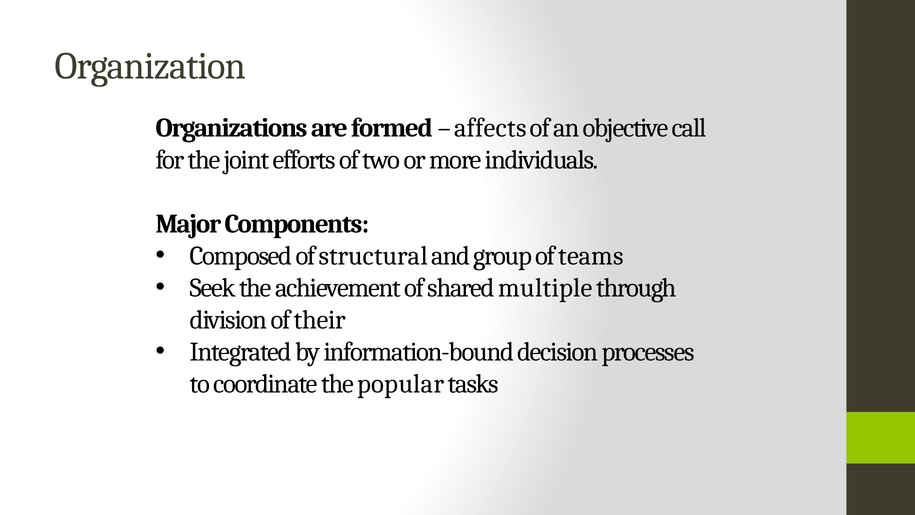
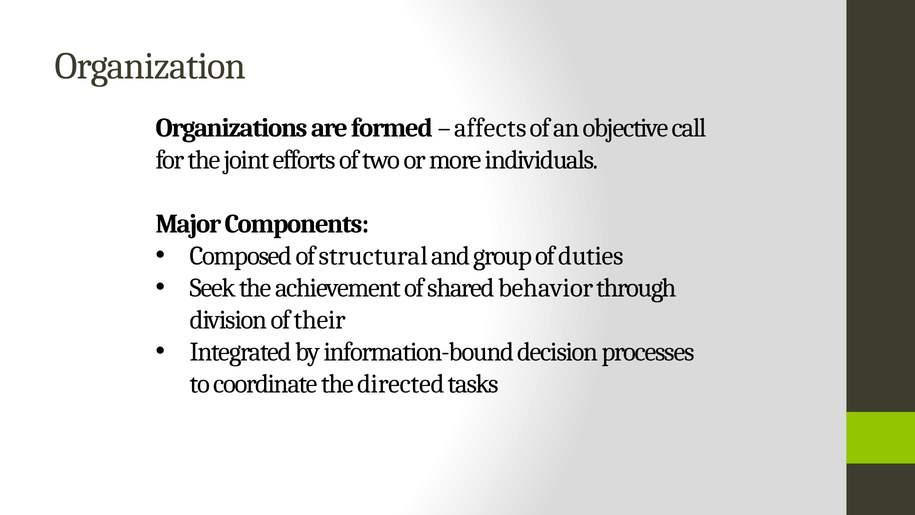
teams: teams -> duties
multiple: multiple -> behavior
popular: popular -> directed
